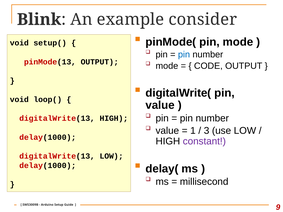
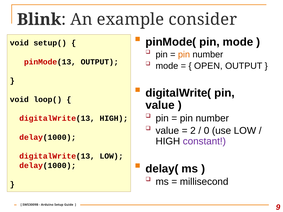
pin at (184, 54) colour: blue -> orange
CODE: CODE -> OPEN
1: 1 -> 2
3: 3 -> 0
